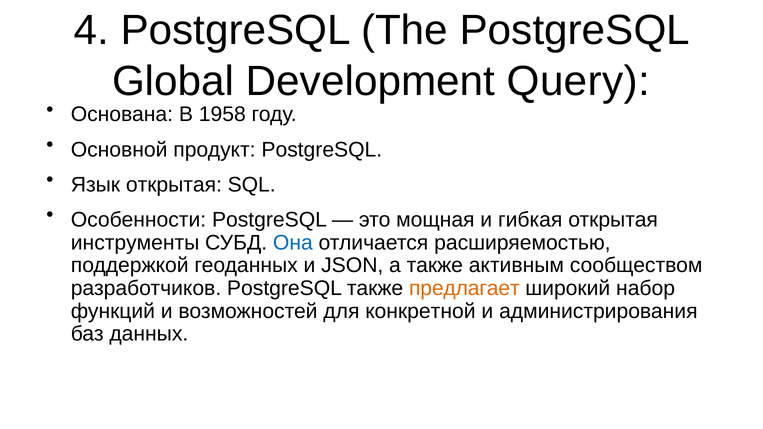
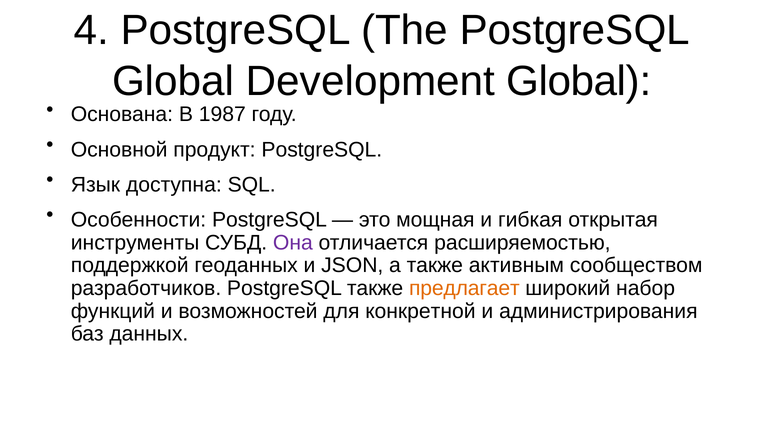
Development Query: Query -> Global
1958: 1958 -> 1987
Язык открытая: открытая -> доступна
Она colour: blue -> purple
